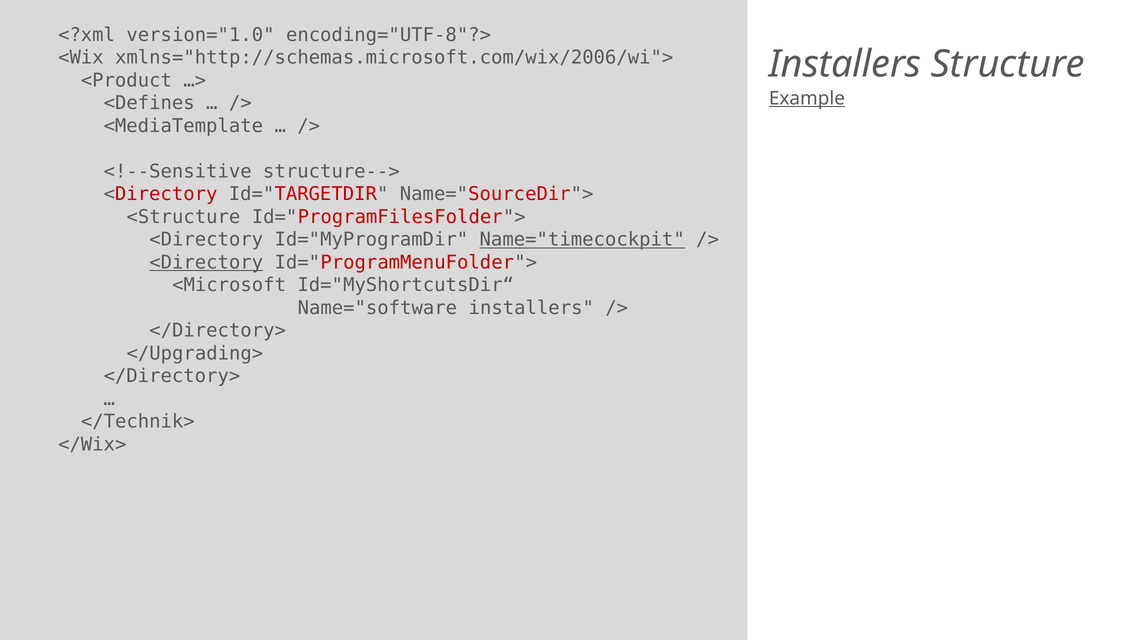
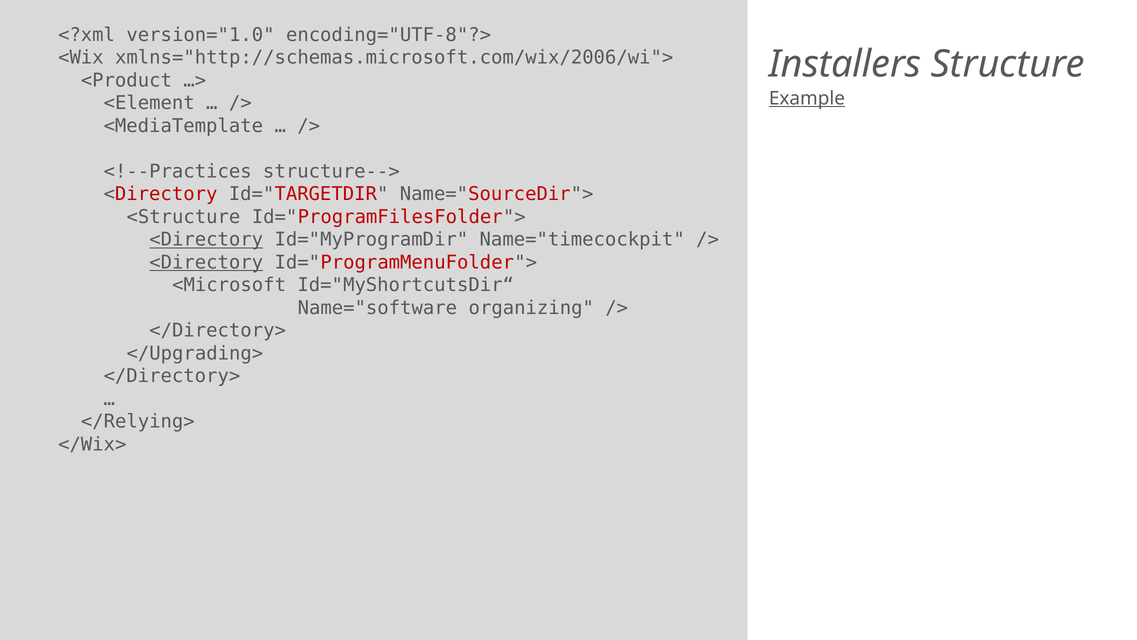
<Defines: <Defines -> <Element
<!--Sensitive: <!--Sensitive -> <!--Practices
<Directory at (206, 240) underline: none -> present
Name="timecockpit underline: present -> none
Name="software installers: installers -> organizing
</Technik>: </Technik> -> </Relying>
